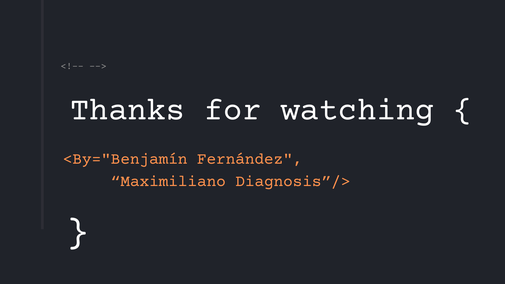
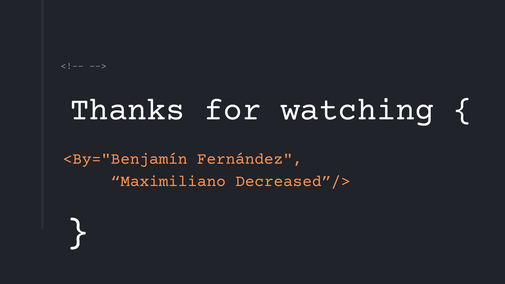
Diagnosis”/>: Diagnosis”/> -> Decreased”/>
